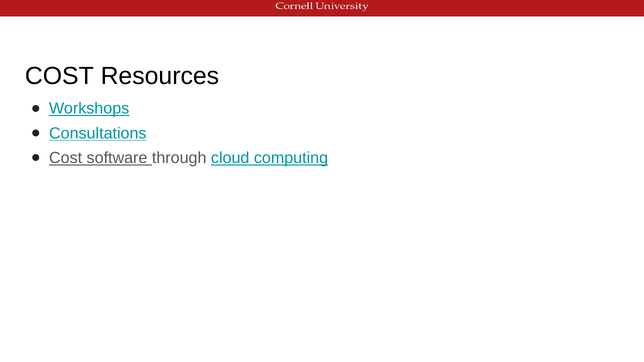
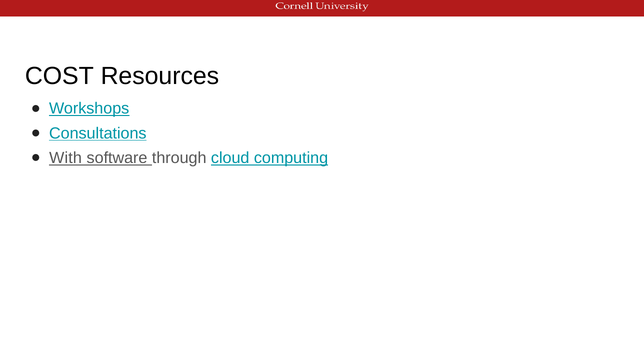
Cost at (66, 158): Cost -> With
